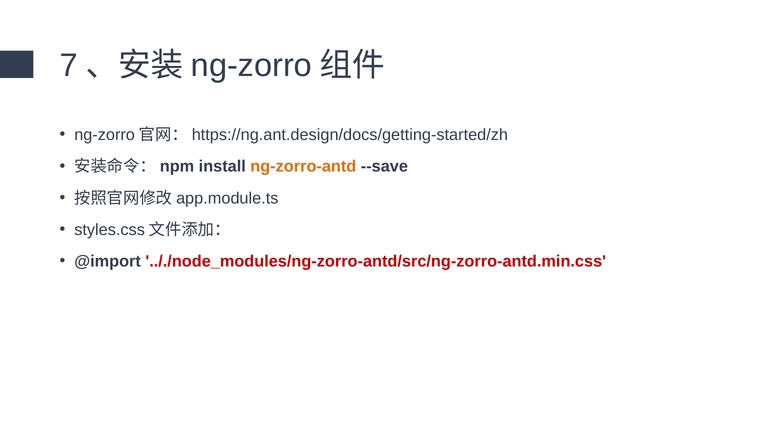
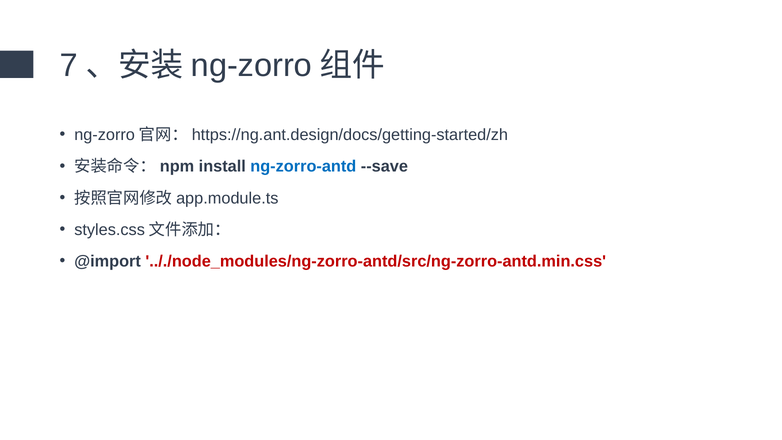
ng-zorro-antd colour: orange -> blue
